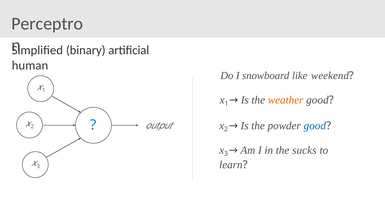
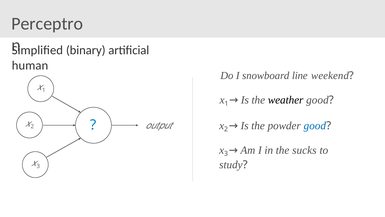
like: like -> line
weather colour: orange -> black
learn: learn -> study
